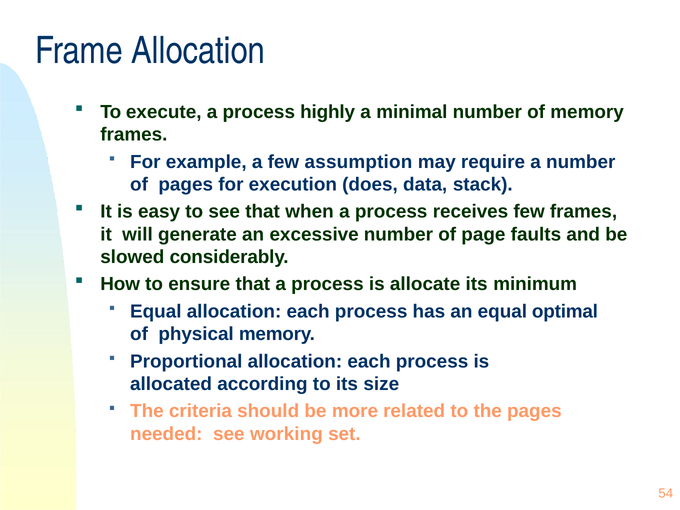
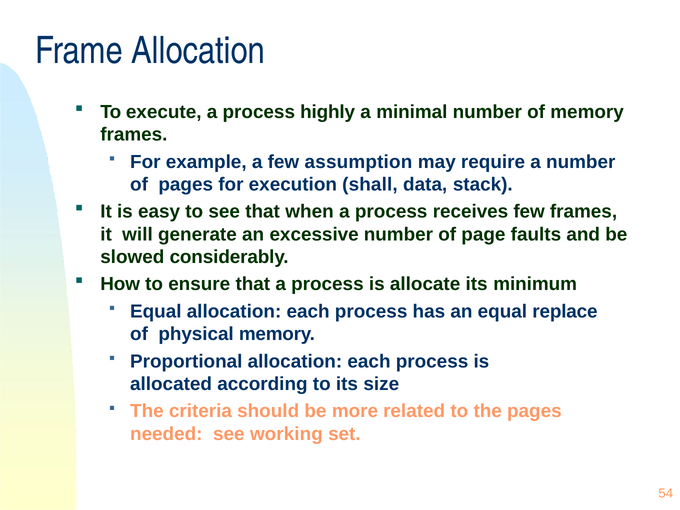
does: does -> shall
optimal: optimal -> replace
